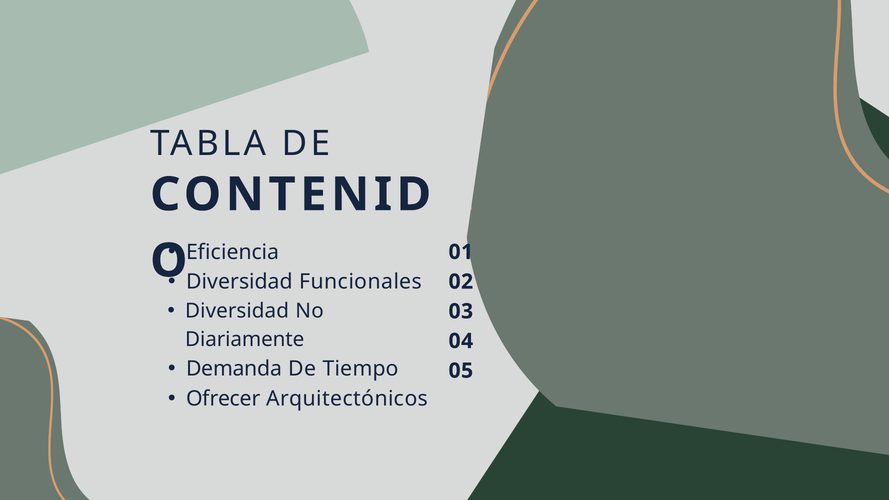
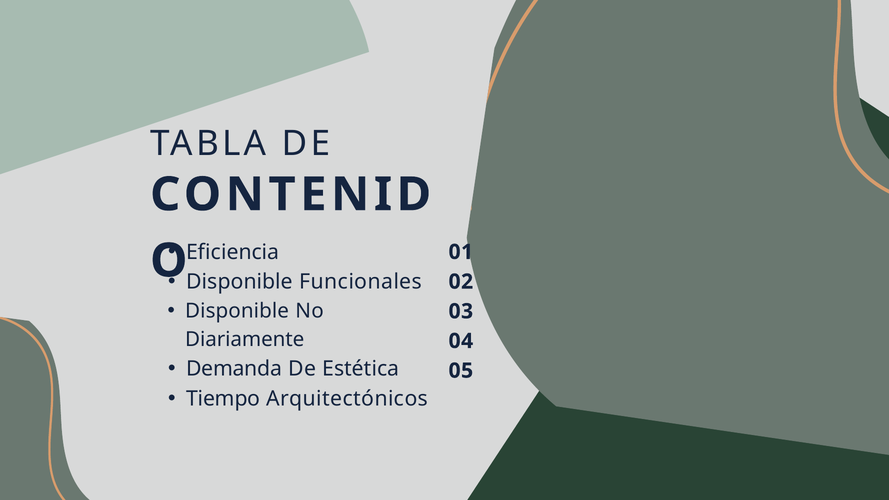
Diversidad at (240, 282): Diversidad -> Disponible
Diversidad at (237, 311): Diversidad -> Disponible
Tiempo: Tiempo -> Estética
Ofrecer: Ofrecer -> Tiempo
